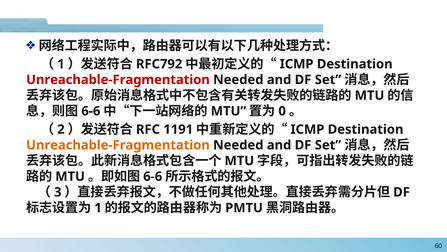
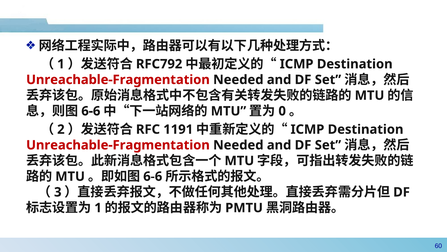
Unreachable-Fragmentation at (118, 145) colour: orange -> red
